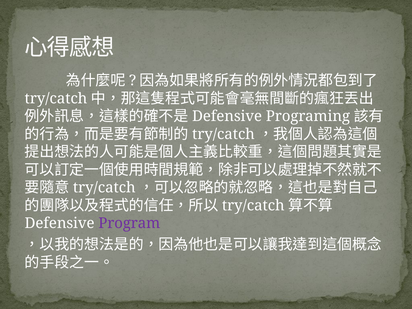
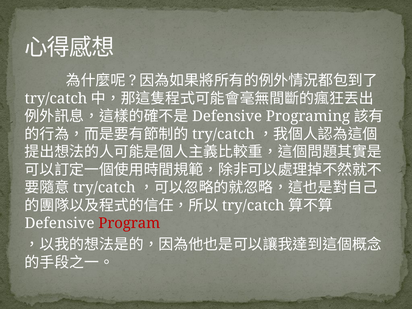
Program colour: purple -> red
